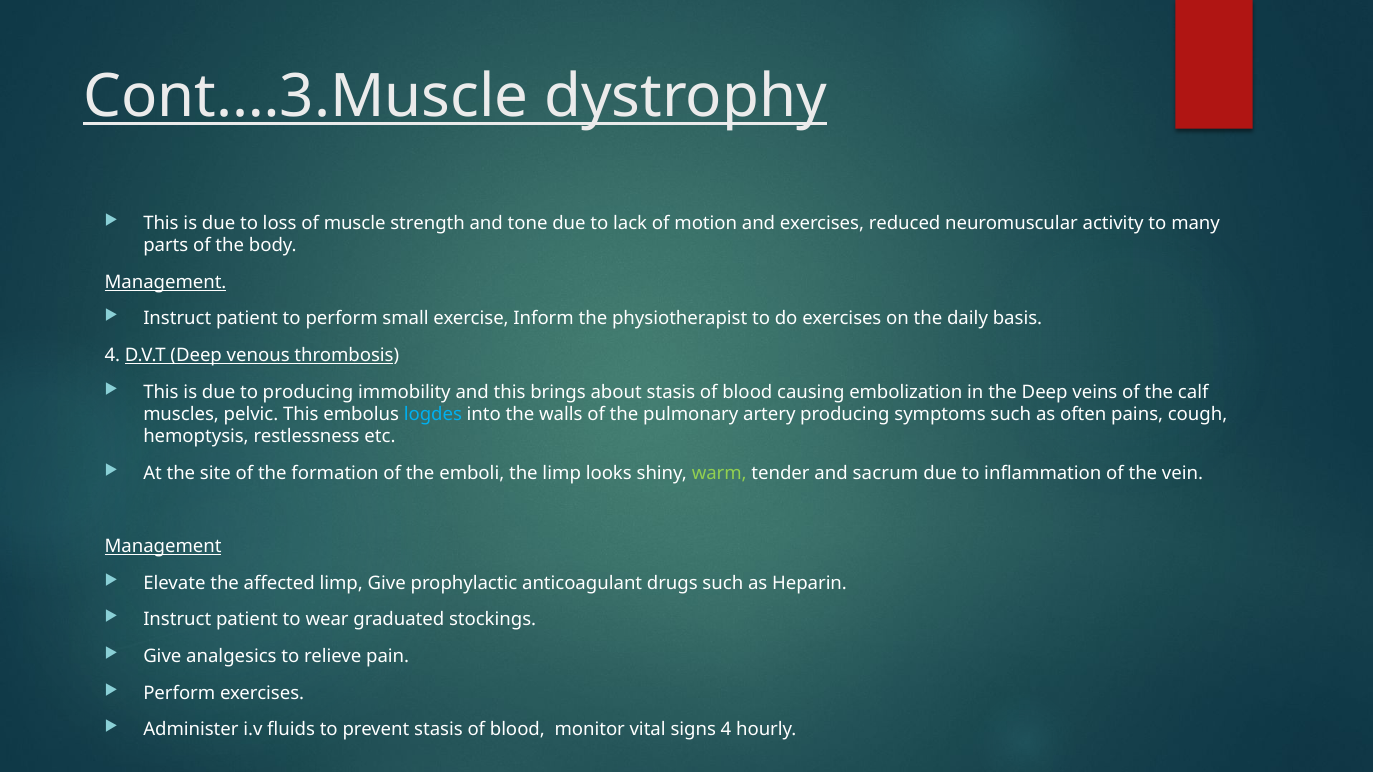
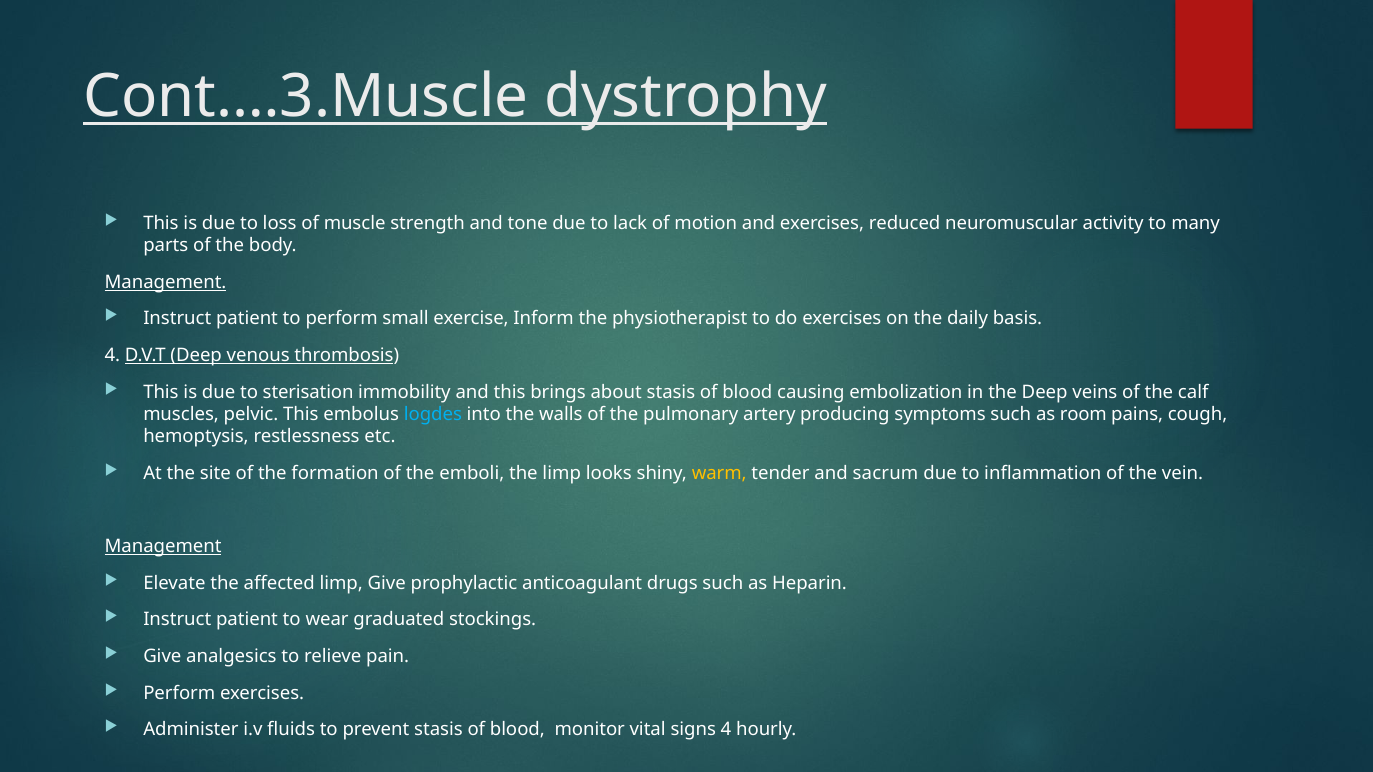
to producing: producing -> sterisation
often: often -> room
warm colour: light green -> yellow
